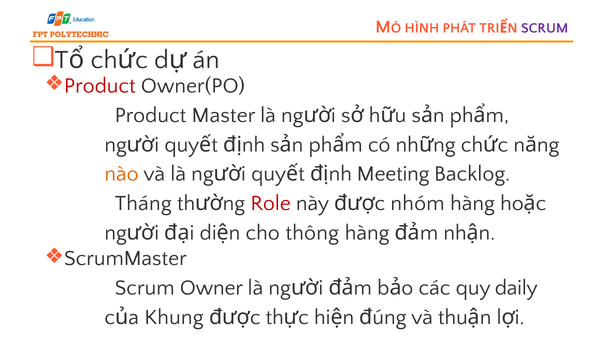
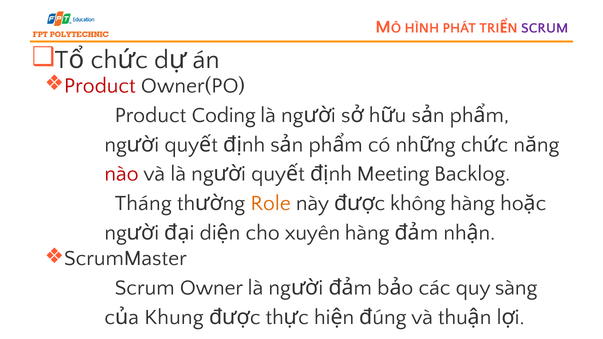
Master: Master -> Coding
nào colour: orange -> red
Role colour: red -> orange
nhóm: nhóm -> không
thông: thông -> xuyên
daily: daily -> sàng
